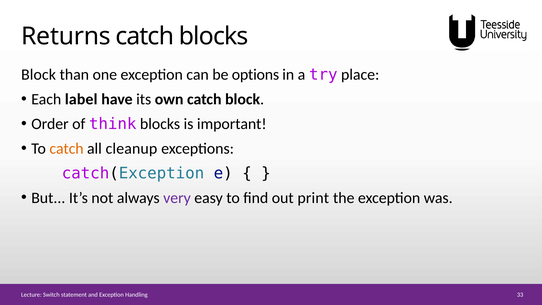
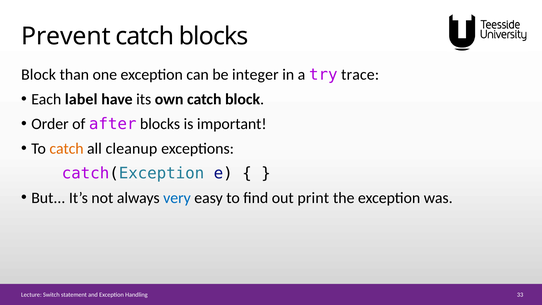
Returns: Returns -> Prevent
options: options -> integer
place: place -> trace
think: think -> after
very colour: purple -> blue
